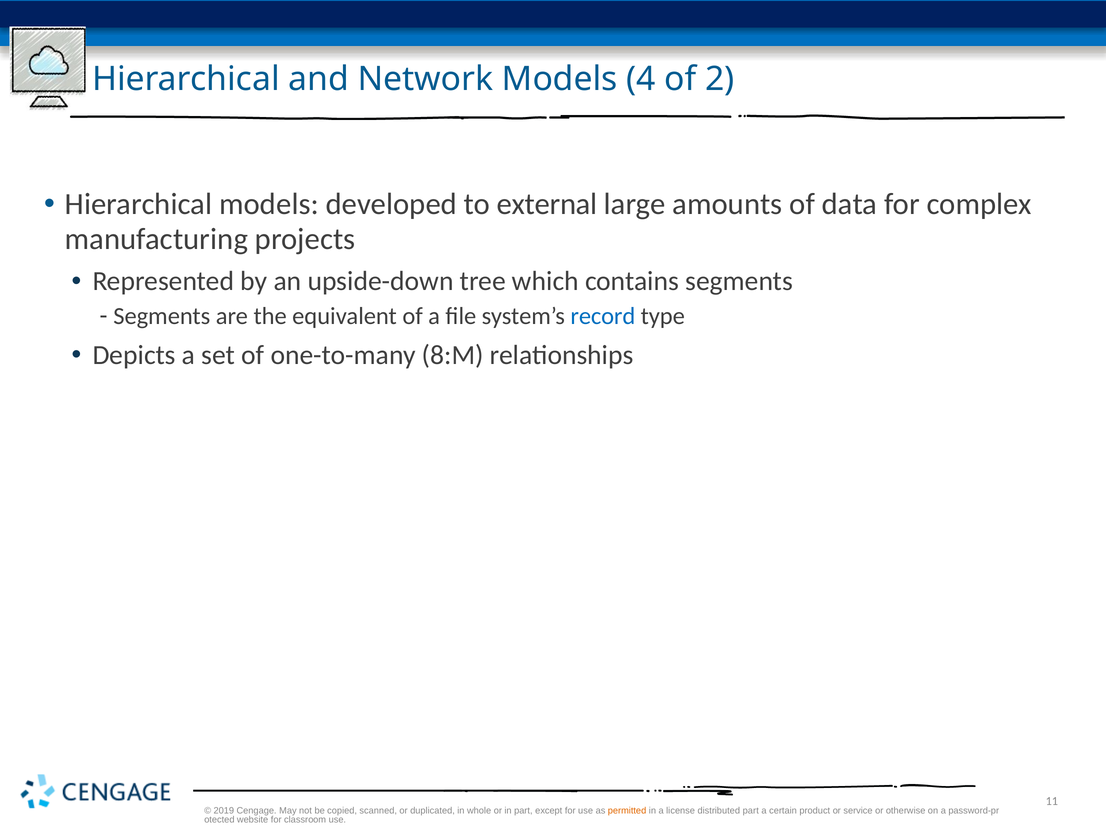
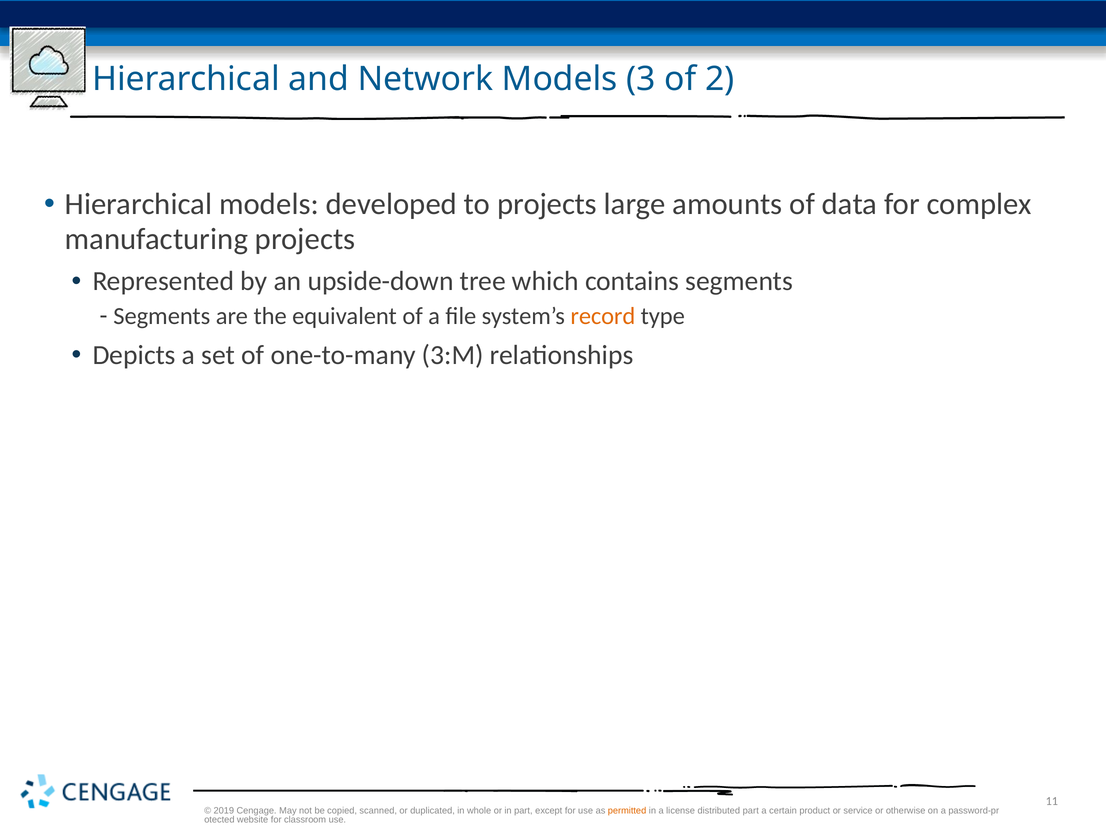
4: 4 -> 3
to external: external -> projects
record colour: blue -> orange
8:M: 8:M -> 3:M
